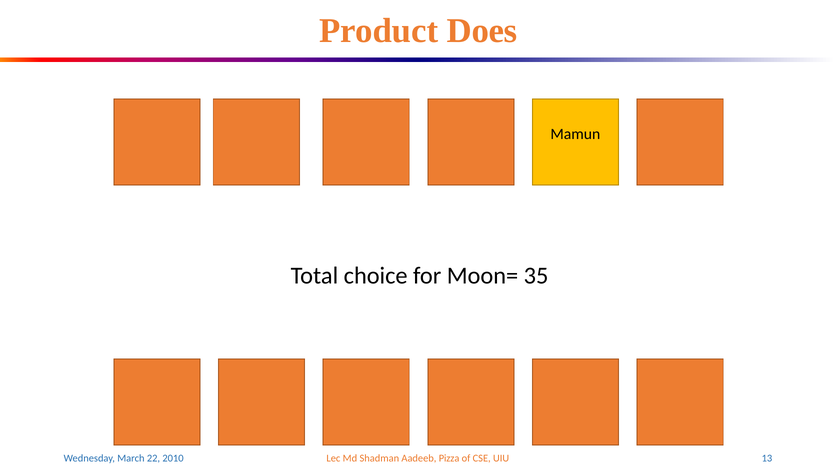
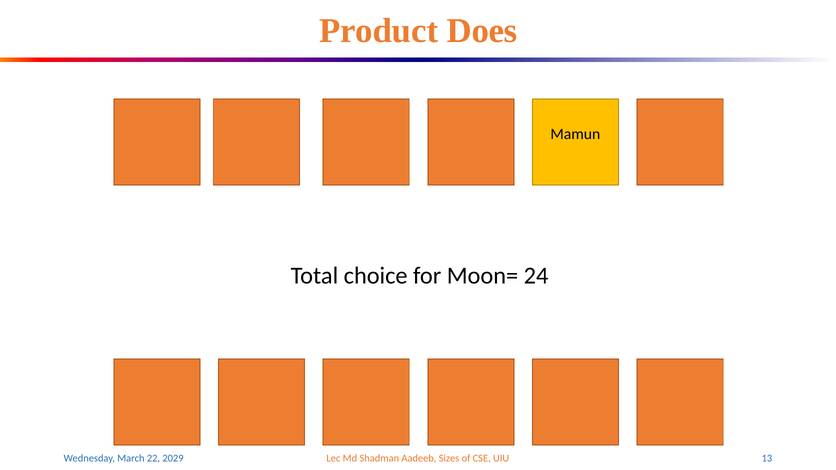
35: 35 -> 24
2010: 2010 -> 2029
Pizza: Pizza -> Sizes
